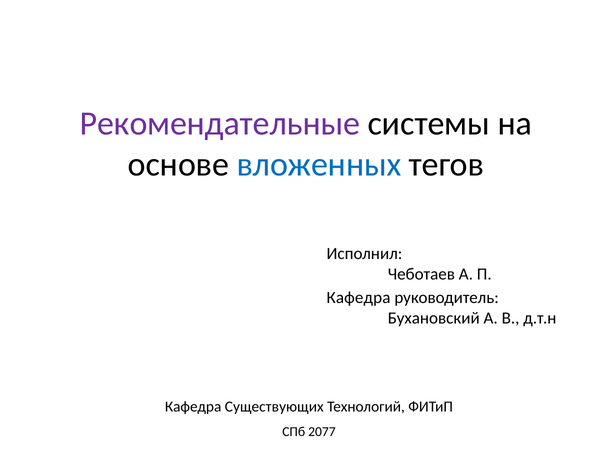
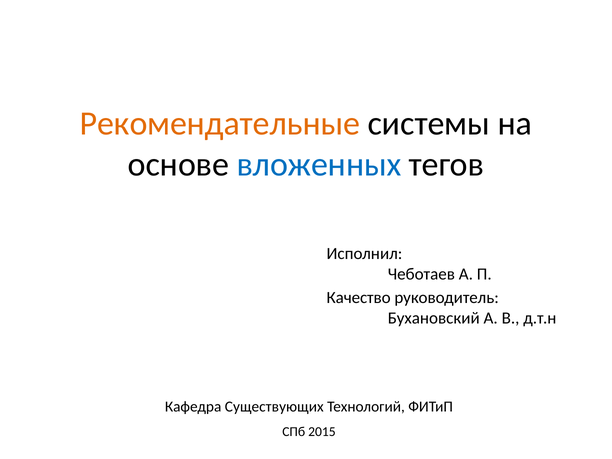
Рекомендательные colour: purple -> orange
Кафедра at (358, 298): Кафедра -> Качество
2077: 2077 -> 2015
